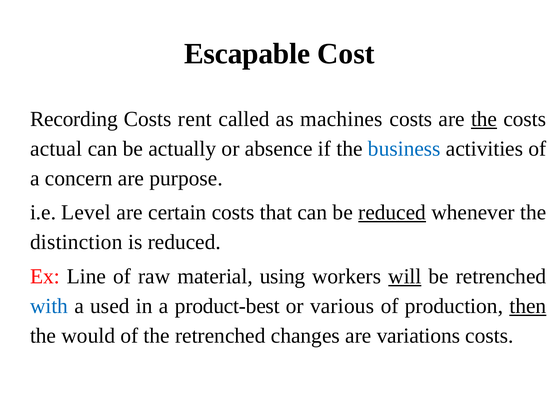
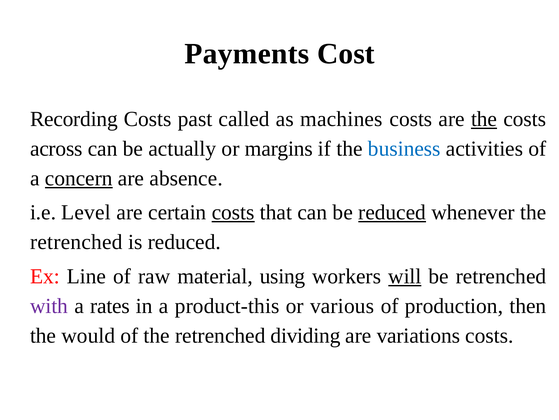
Escapable: Escapable -> Payments
rent: rent -> past
actual: actual -> across
absence: absence -> margins
concern underline: none -> present
purpose: purpose -> absence
costs at (233, 212) underline: none -> present
distinction at (76, 242): distinction -> retrenched
with colour: blue -> purple
used: used -> rates
product-best: product-best -> product-this
then underline: present -> none
changes: changes -> dividing
